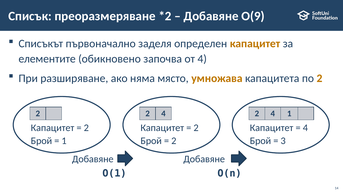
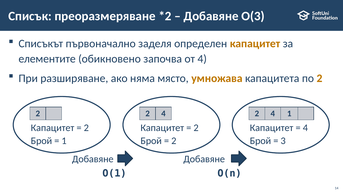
O(9: O(9 -> O(3
